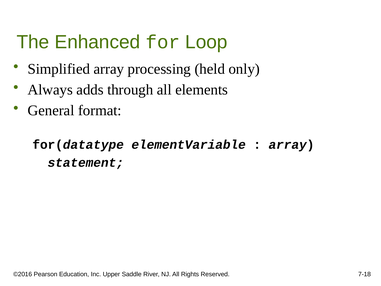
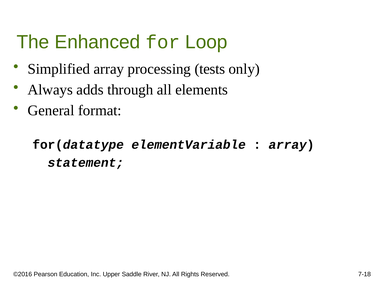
held: held -> tests
